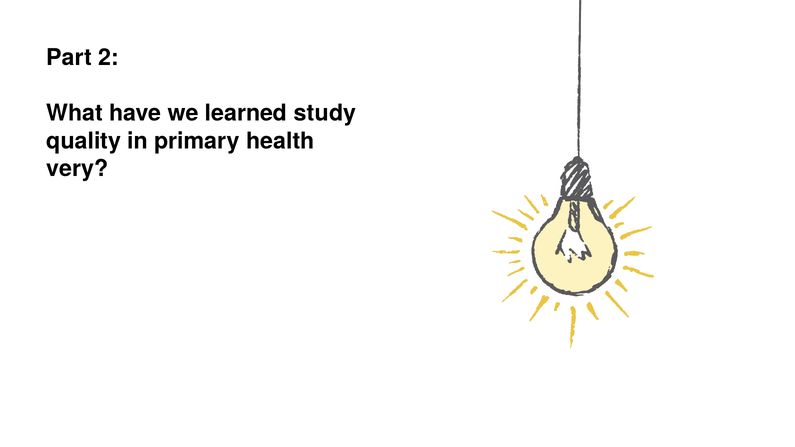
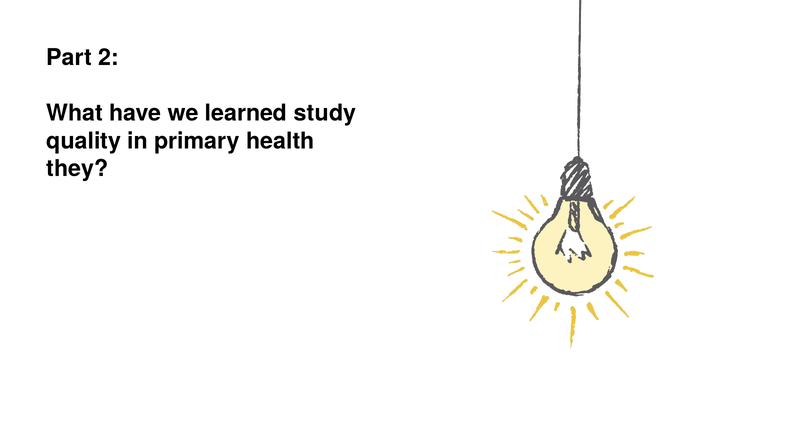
very: very -> they
